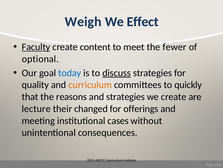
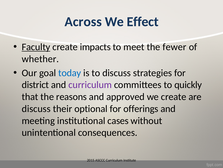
Weigh: Weigh -> Across
content: content -> impacts
optional: optional -> whether
discuss at (117, 73) underline: present -> none
quality: quality -> district
curriculum at (90, 84) colour: orange -> purple
and strategies: strategies -> approved
lecture at (36, 108): lecture -> discuss
changed: changed -> optional
